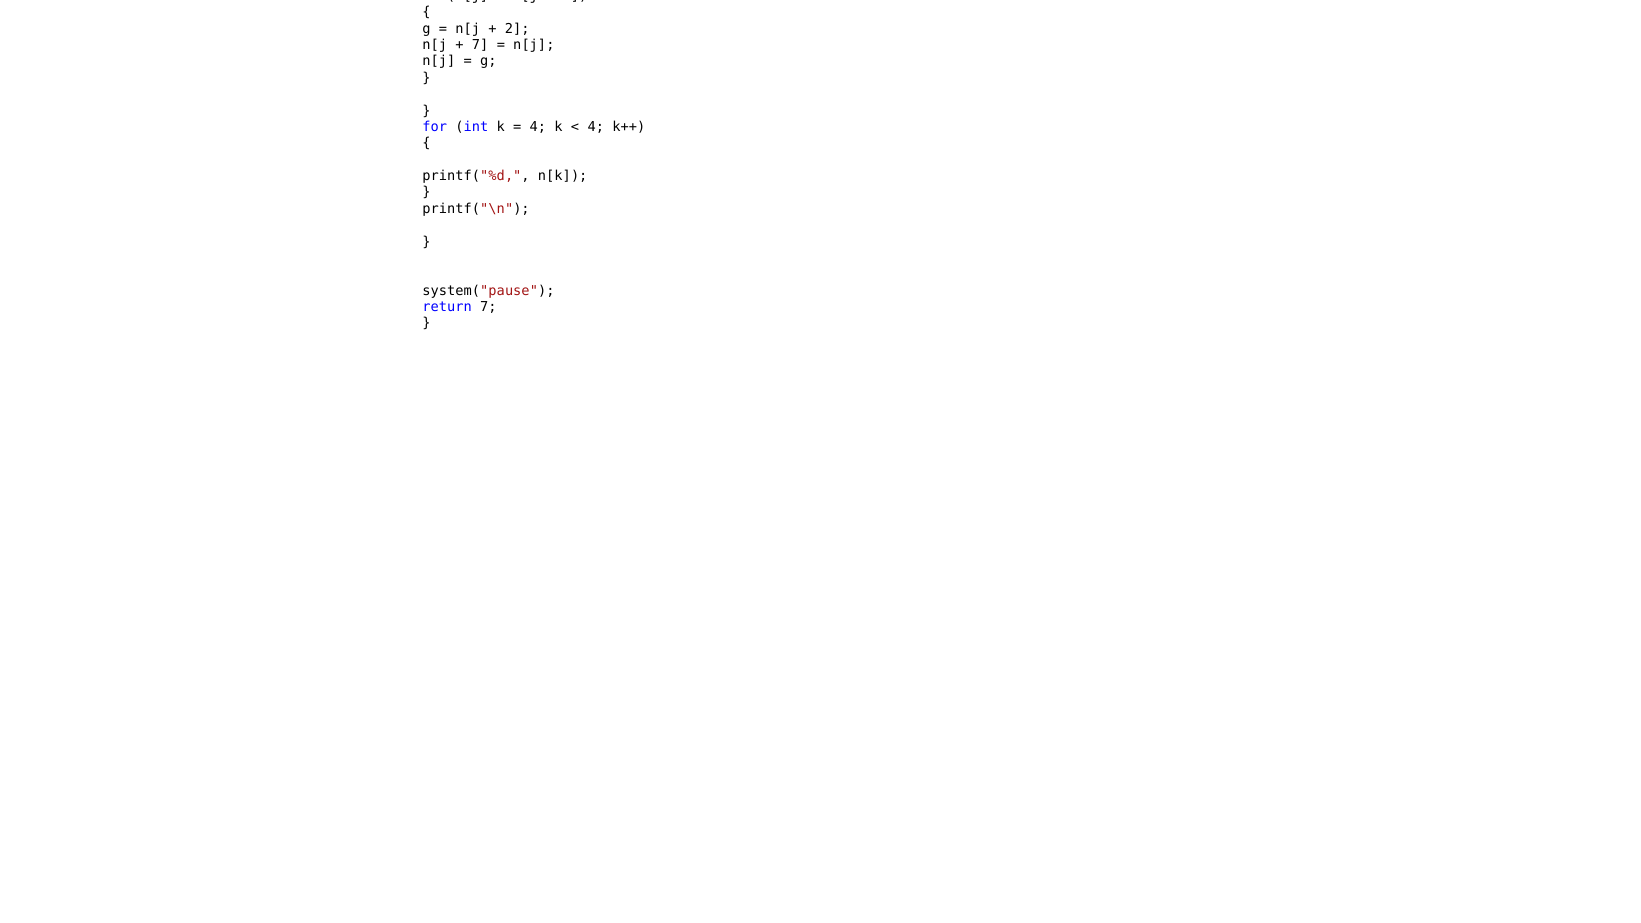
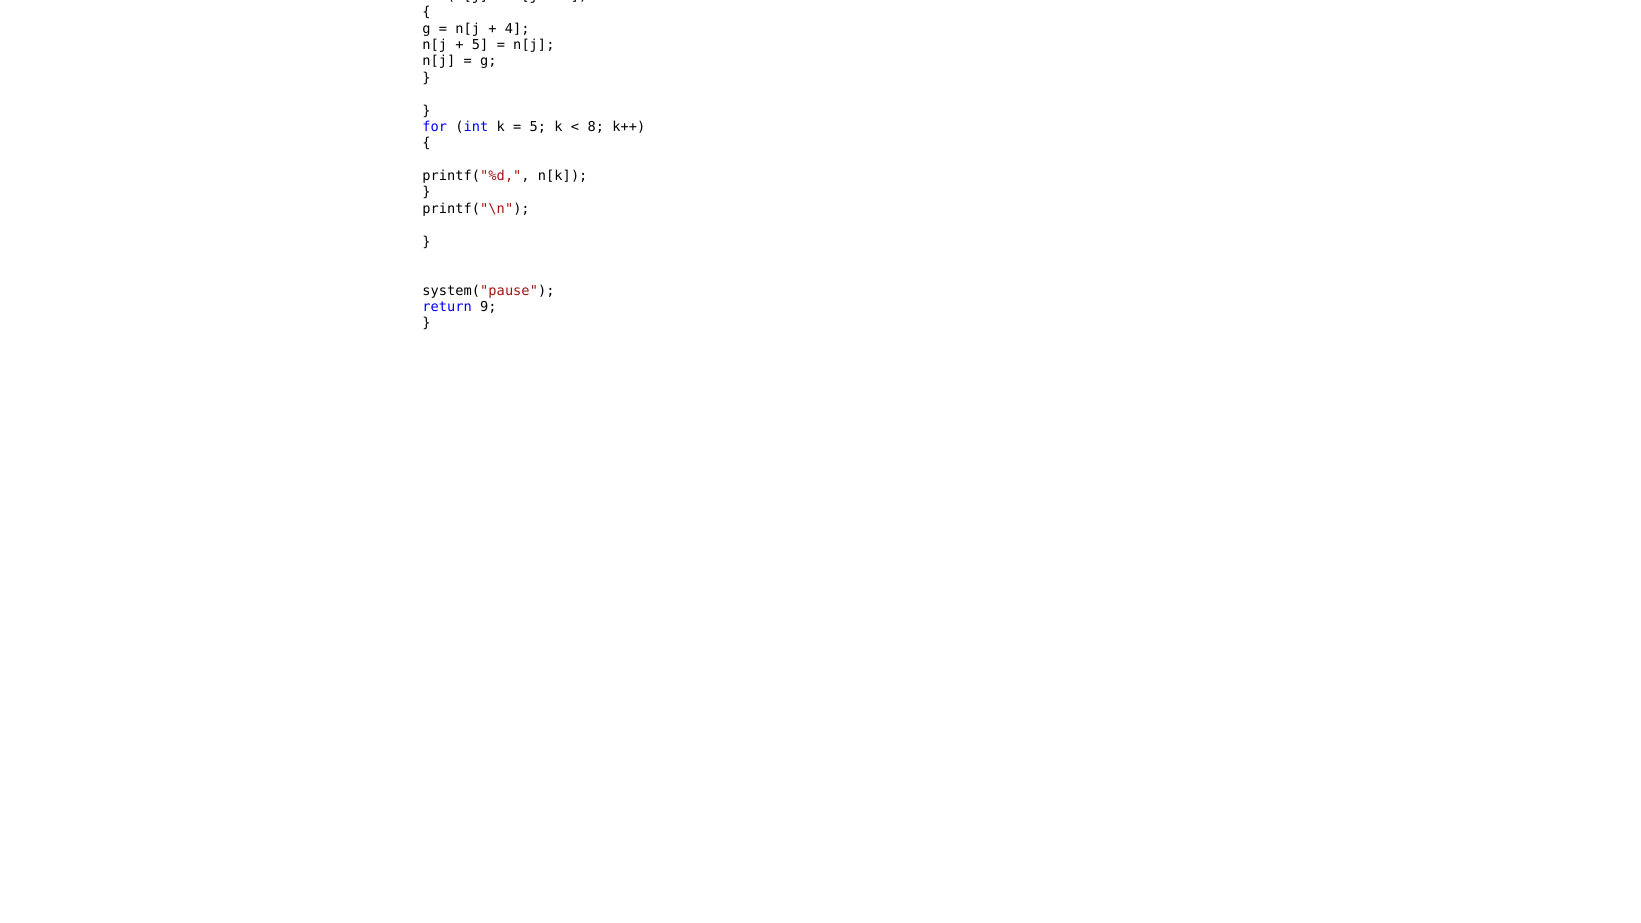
2 at (517, 29): 2 -> 4
7 at (480, 45): 7 -> 5
4 at (538, 127): 4 -> 5
4 at (596, 127): 4 -> 8
return 7: 7 -> 9
